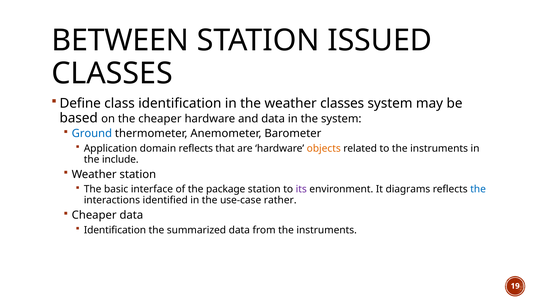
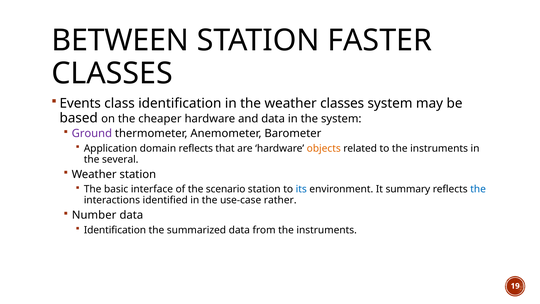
ISSUED: ISSUED -> FASTER
Define: Define -> Events
Ground colour: blue -> purple
include: include -> several
package: package -> scenario
its colour: purple -> blue
diagrams: diagrams -> summary
Cheaper at (94, 215): Cheaper -> Number
